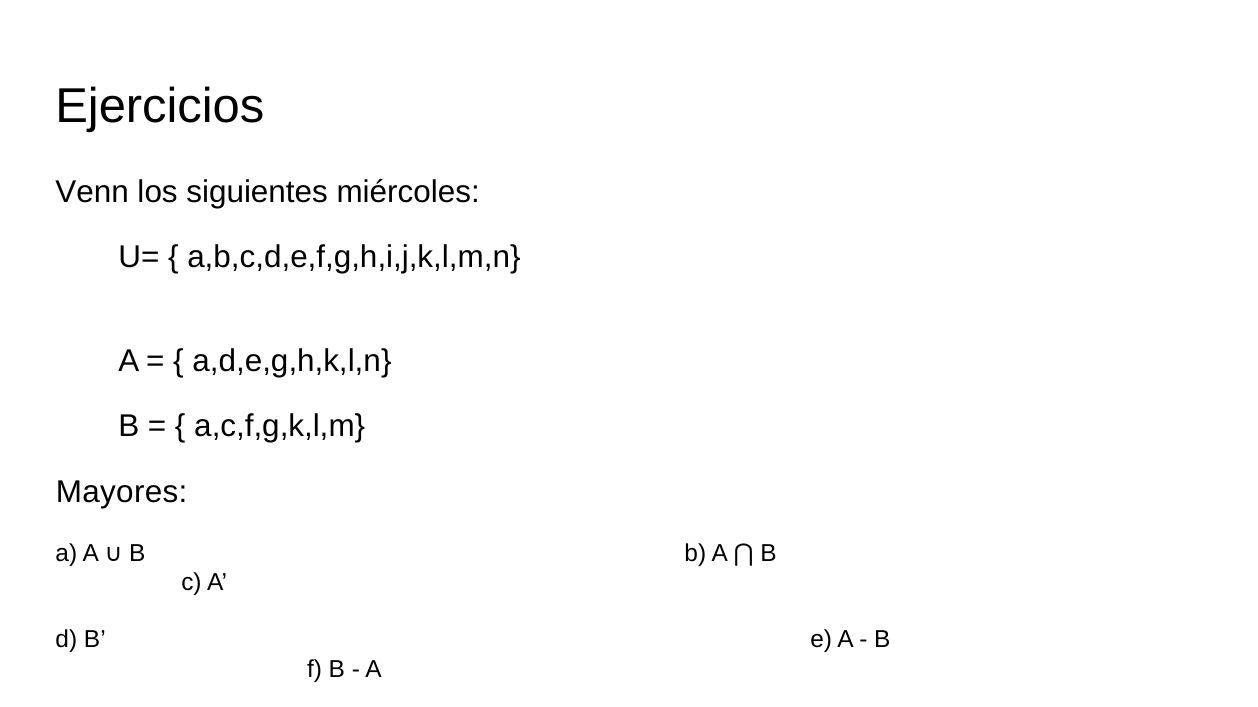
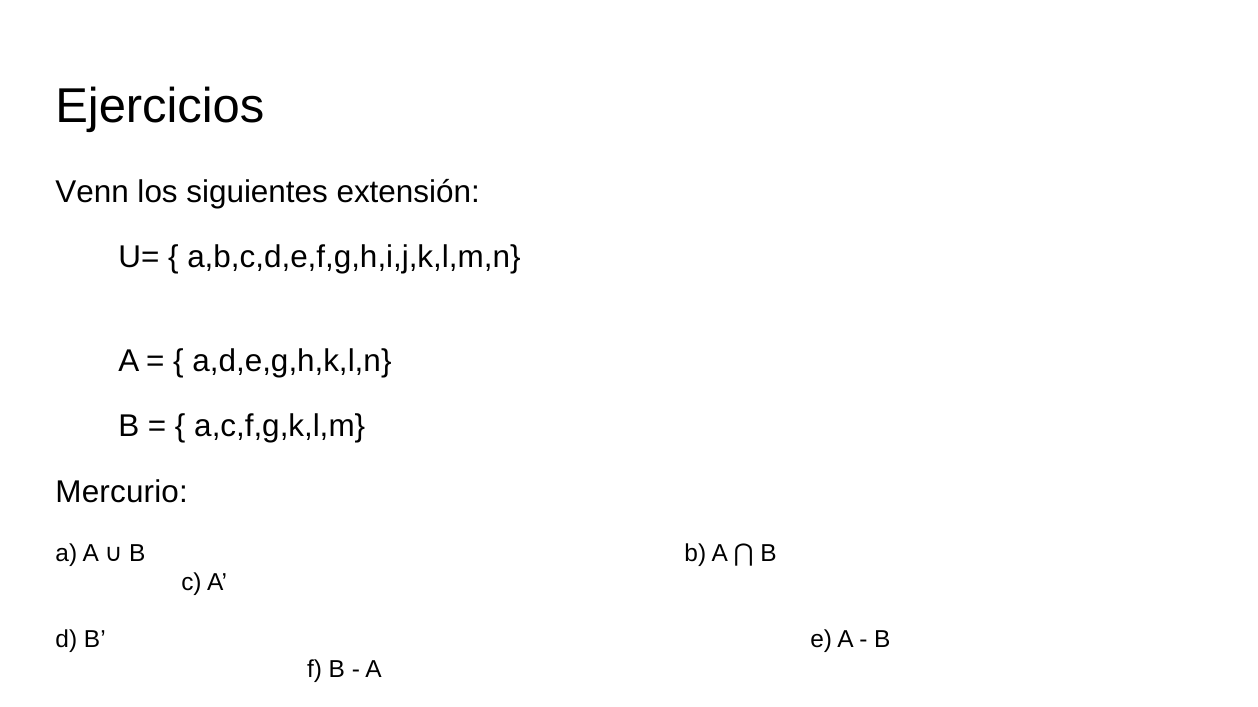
miércoles: miércoles -> extensión
Mayores: Mayores -> Mercurio
